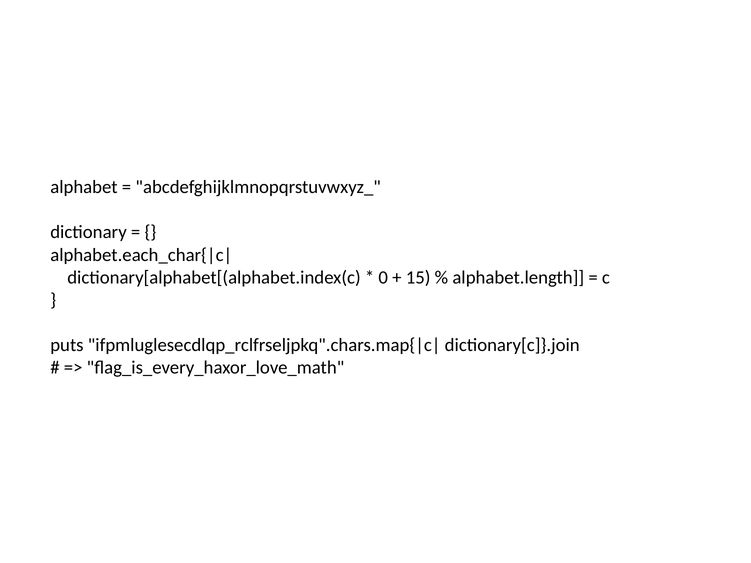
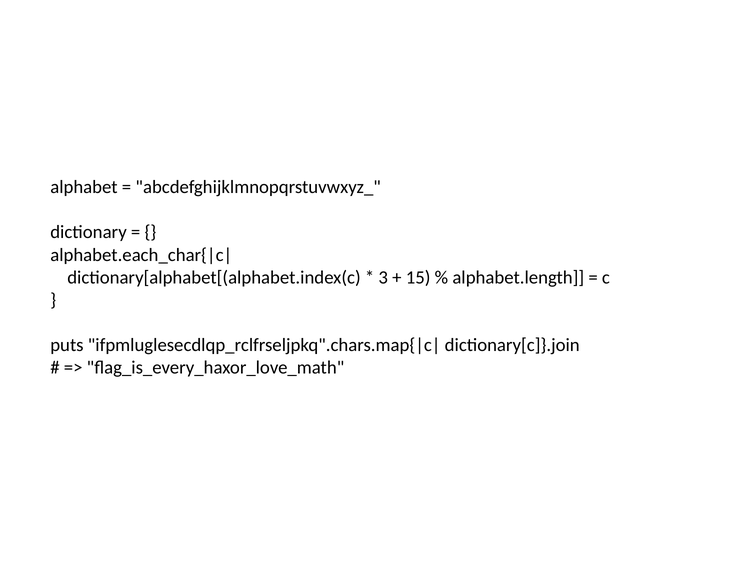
0: 0 -> 3
